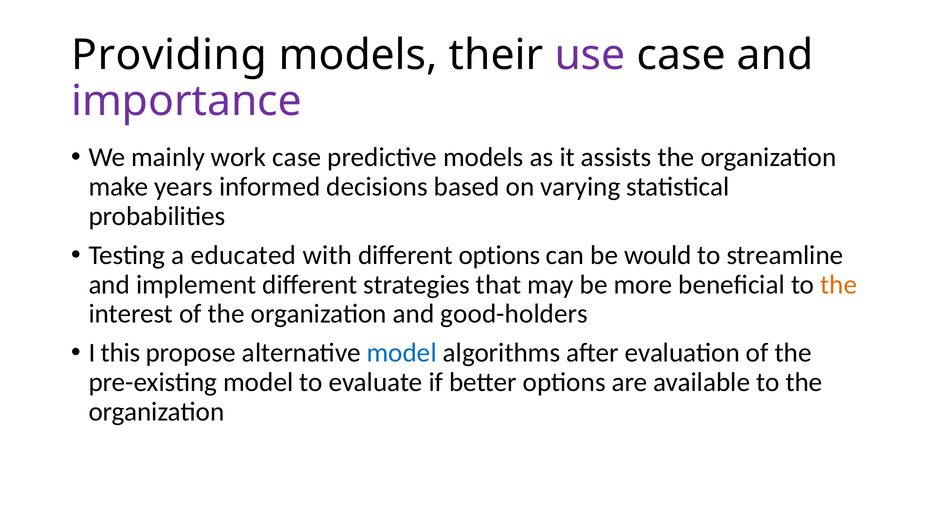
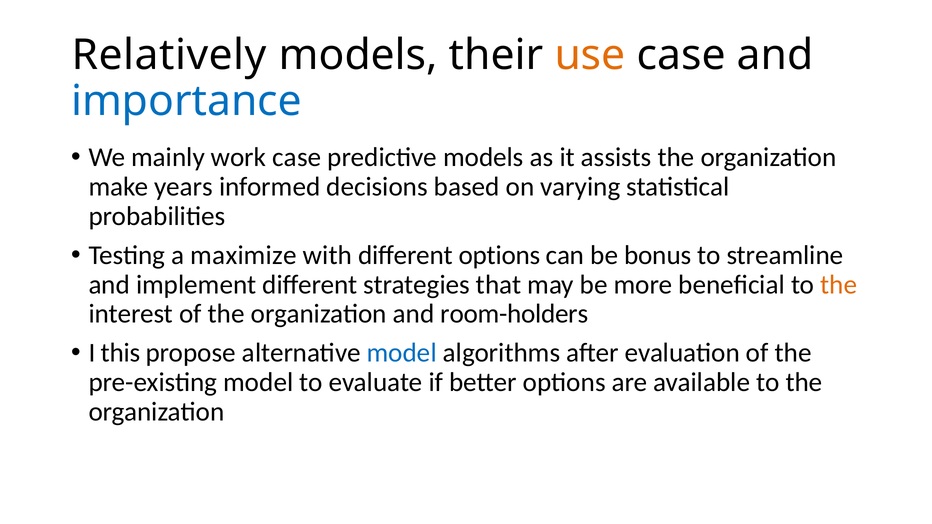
Providing: Providing -> Relatively
use colour: purple -> orange
importance colour: purple -> blue
educated: educated -> maximize
would: would -> bonus
good-holders: good-holders -> room-holders
